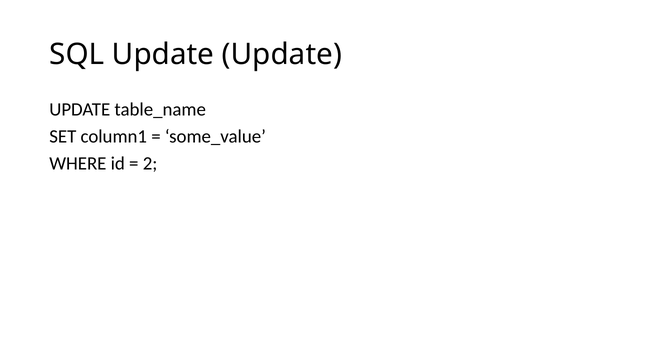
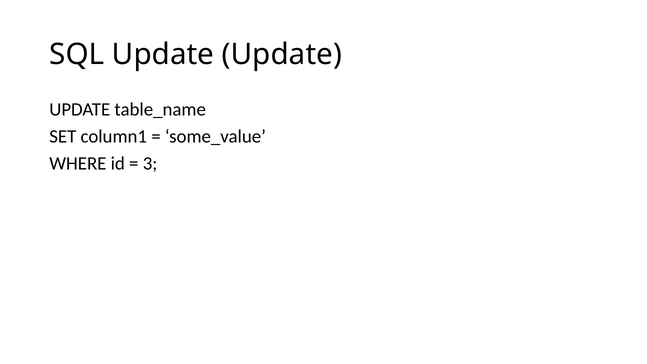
2: 2 -> 3
